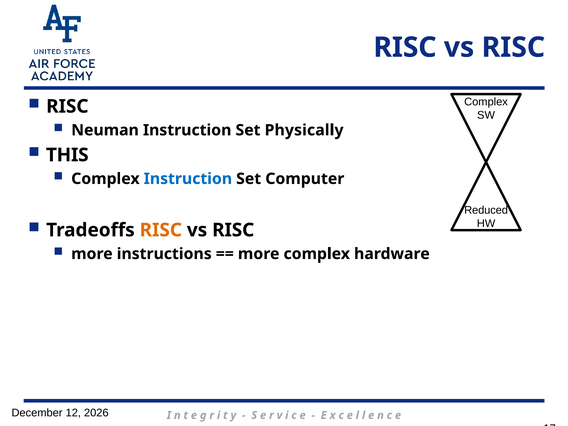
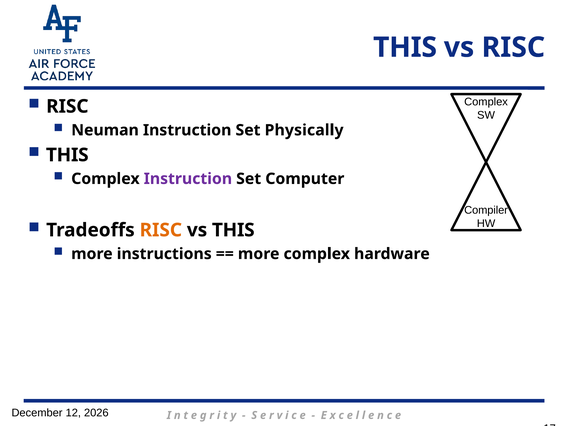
RISC at (405, 47): RISC -> THIS
Instruction at (188, 179) colour: blue -> purple
Reduced: Reduced -> Compiler
RISC at (233, 230): RISC -> THIS
